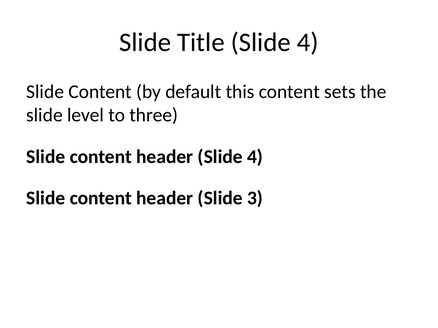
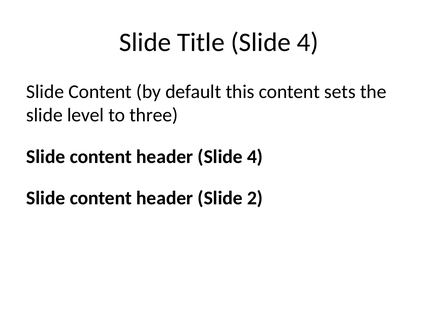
3: 3 -> 2
